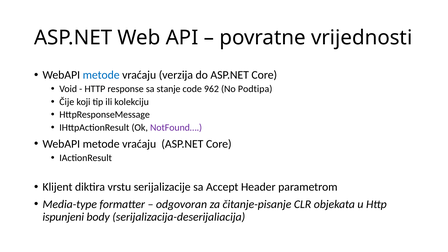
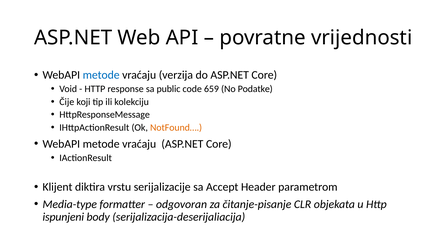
stanje: stanje -> public
962: 962 -> 659
Podtipa: Podtipa -> Podatke
NotFound… colour: purple -> orange
